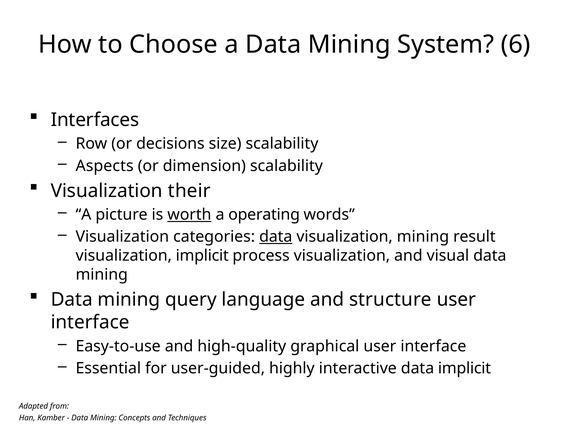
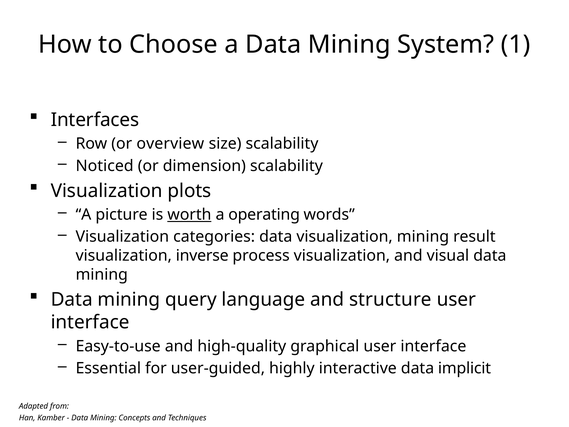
6: 6 -> 1
decisions: decisions -> overview
Aspects: Aspects -> Noticed
their: their -> plots
data at (276, 237) underline: present -> none
visualization implicit: implicit -> inverse
